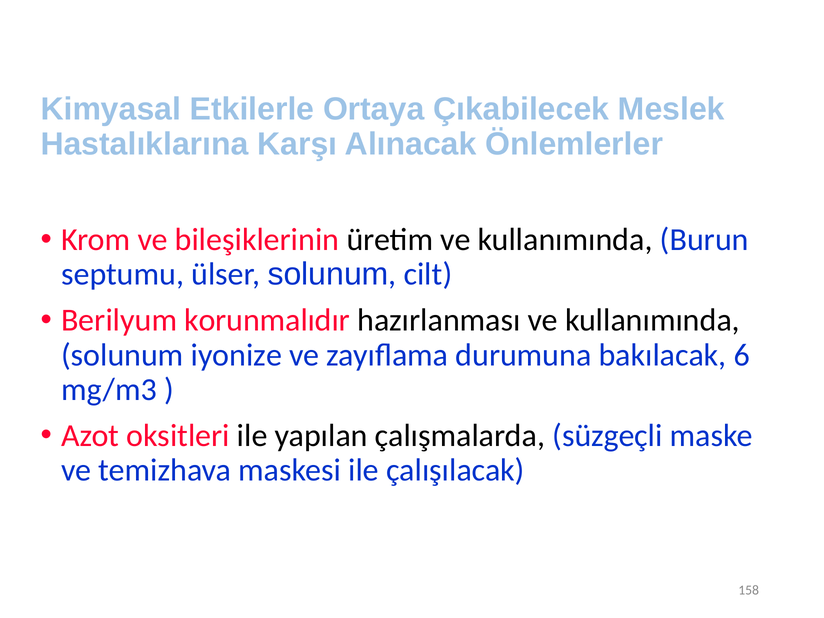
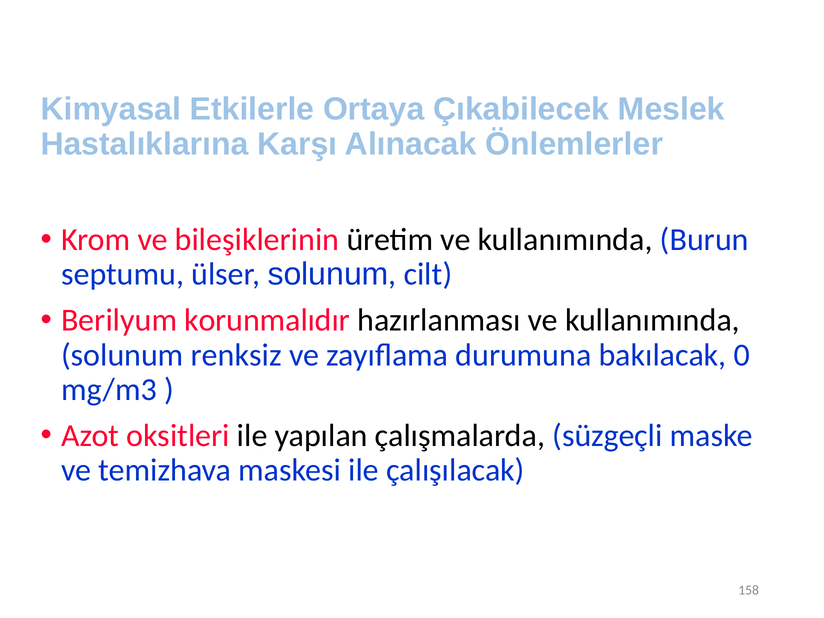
iyonize: iyonize -> renksiz
6: 6 -> 0
